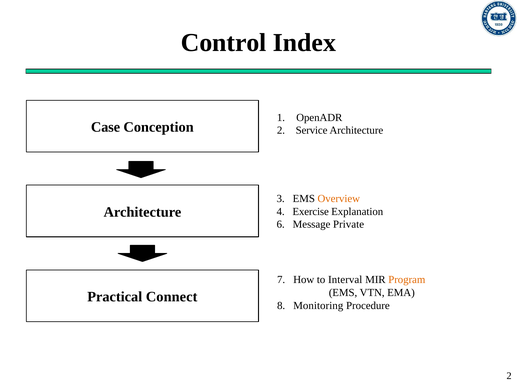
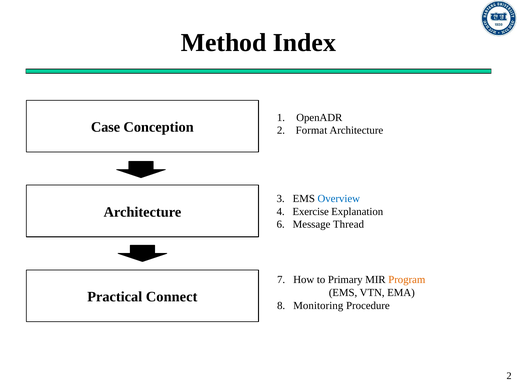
Control: Control -> Method
Service: Service -> Format
Overview colour: orange -> blue
Private: Private -> Thread
Interval: Interval -> Primary
